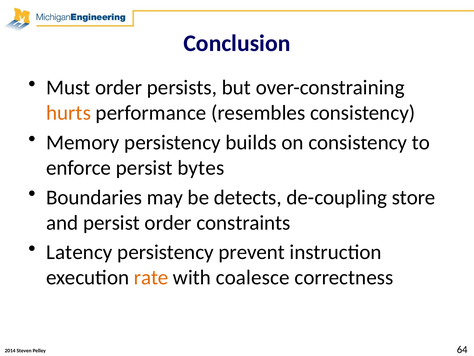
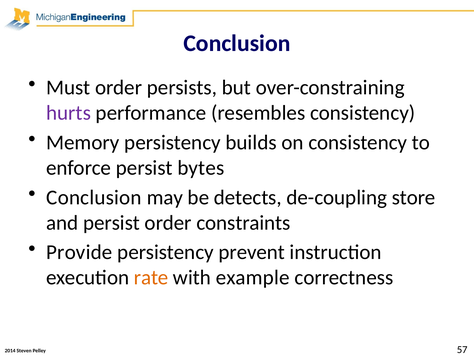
hurts colour: orange -> purple
Boundaries at (94, 197): Boundaries -> Conclusion
Latency: Latency -> Provide
coalesce: coalesce -> example
64: 64 -> 57
